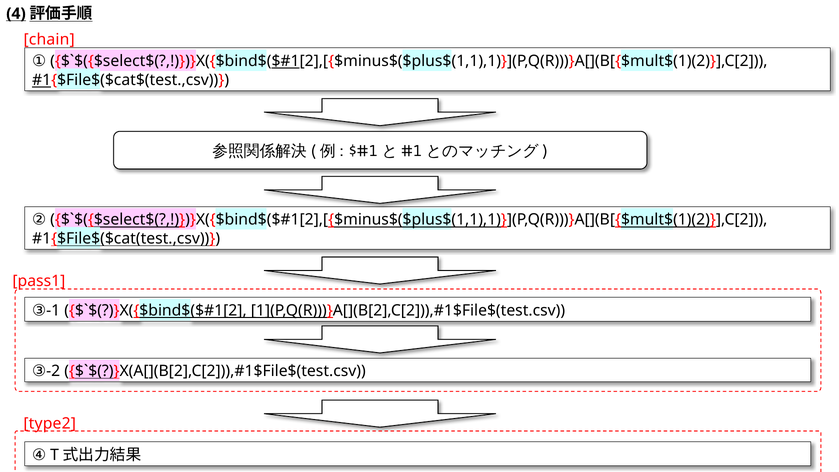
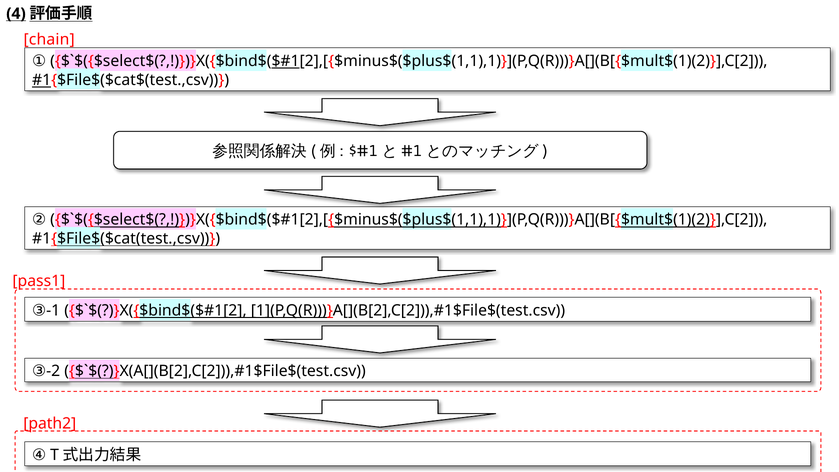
type2: type2 -> path2
